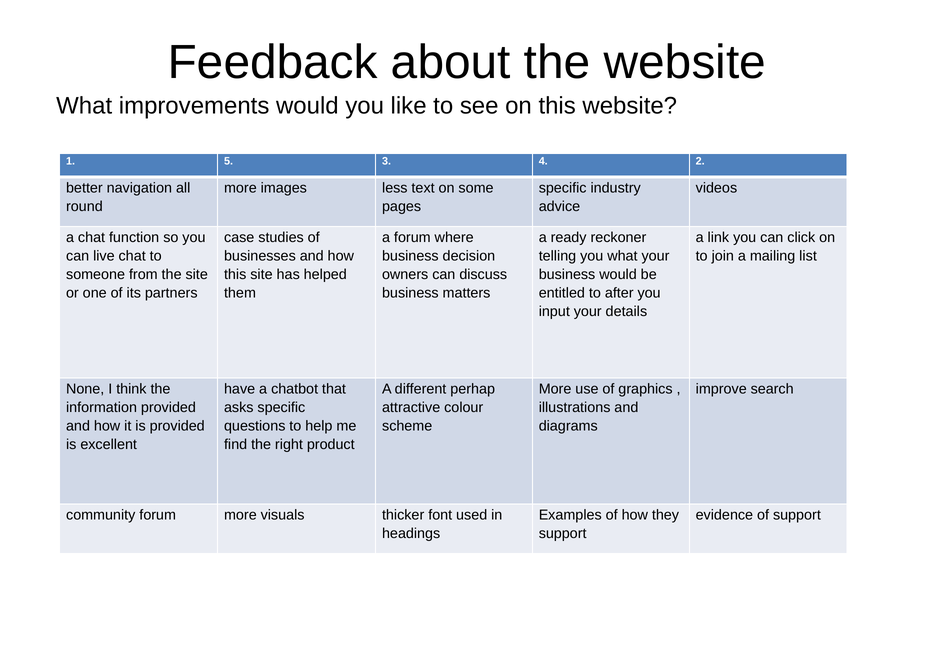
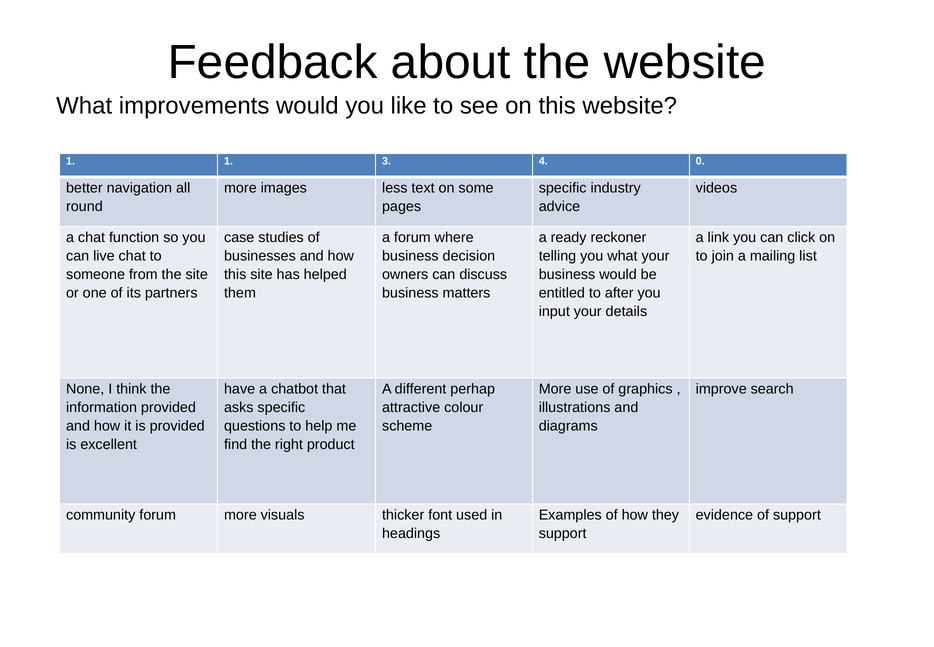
1 5: 5 -> 1
2: 2 -> 0
